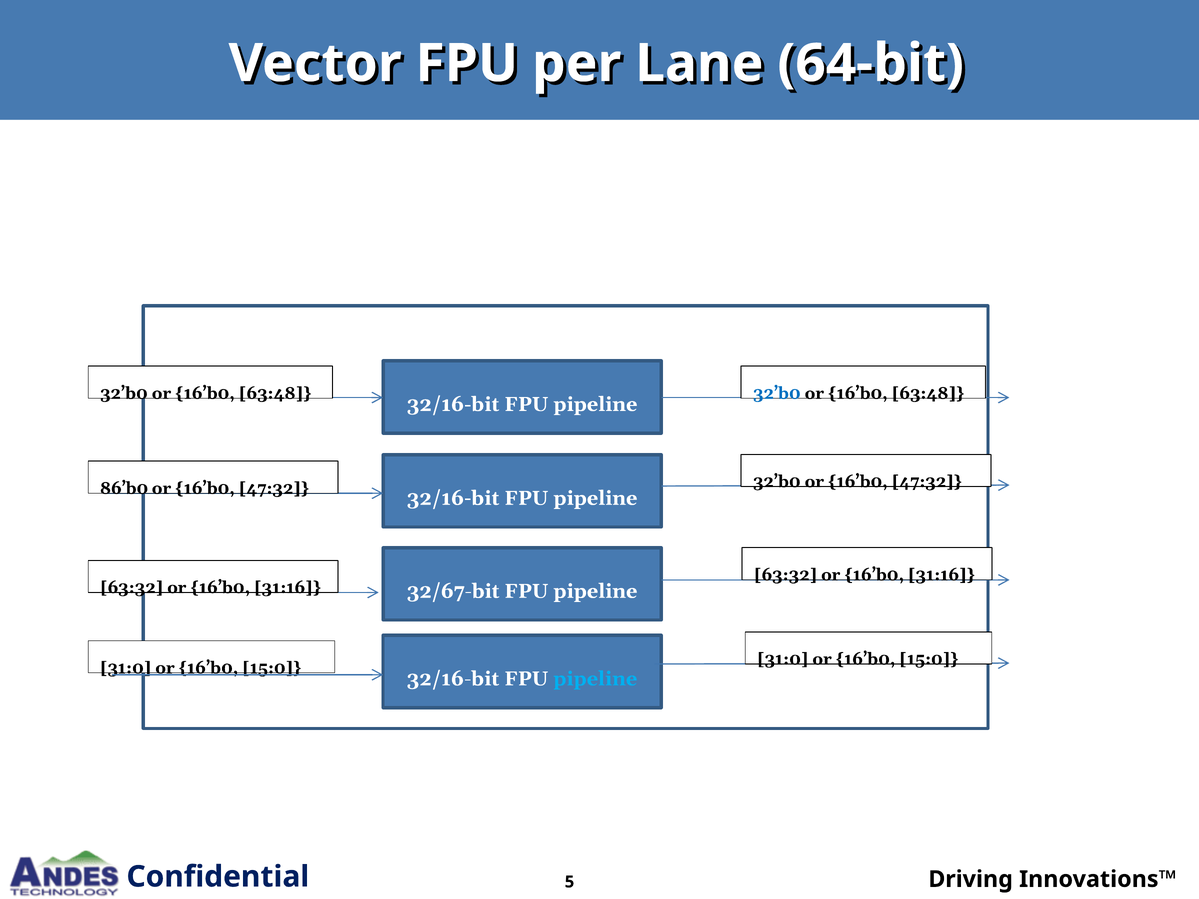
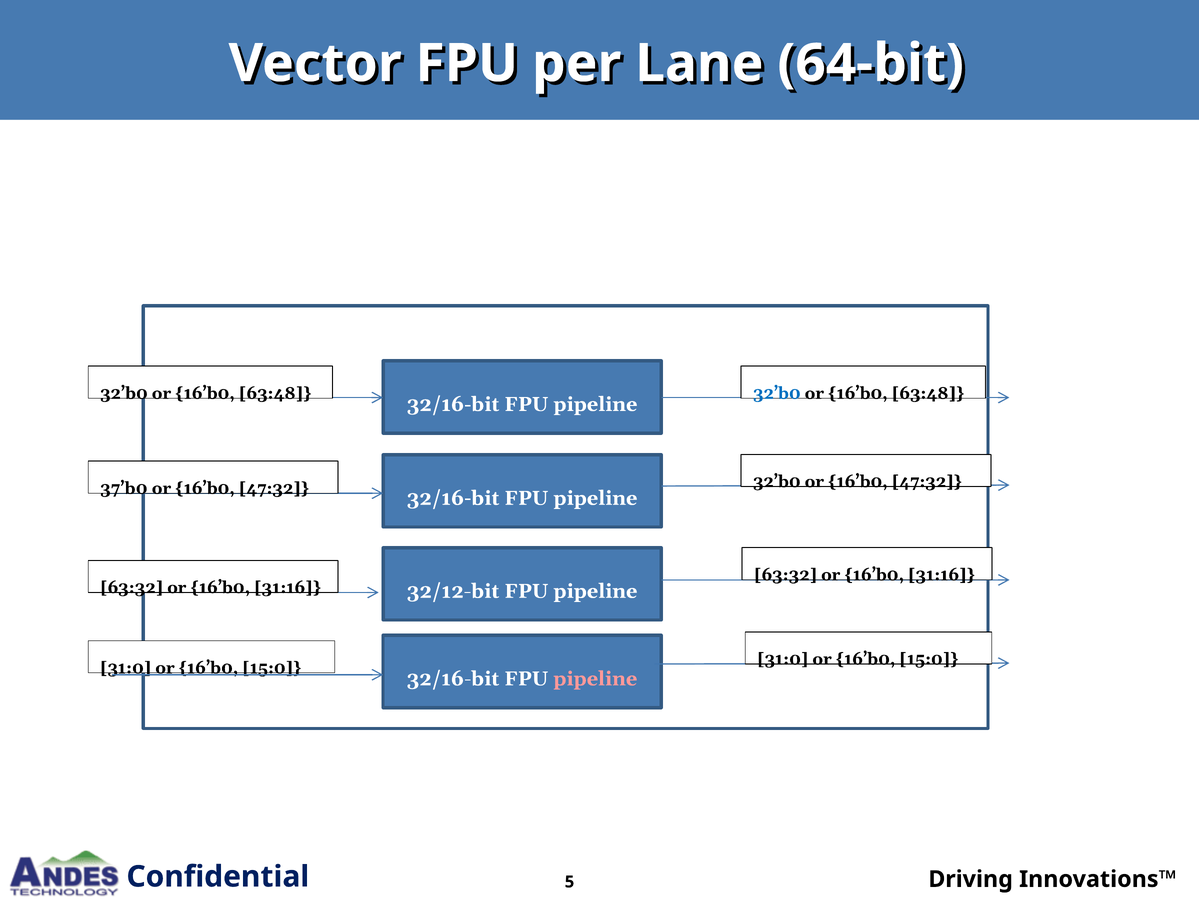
86’b0: 86’b0 -> 37’b0
32/67-bit: 32/67-bit -> 32/12-bit
pipeline at (595, 679) colour: light blue -> pink
